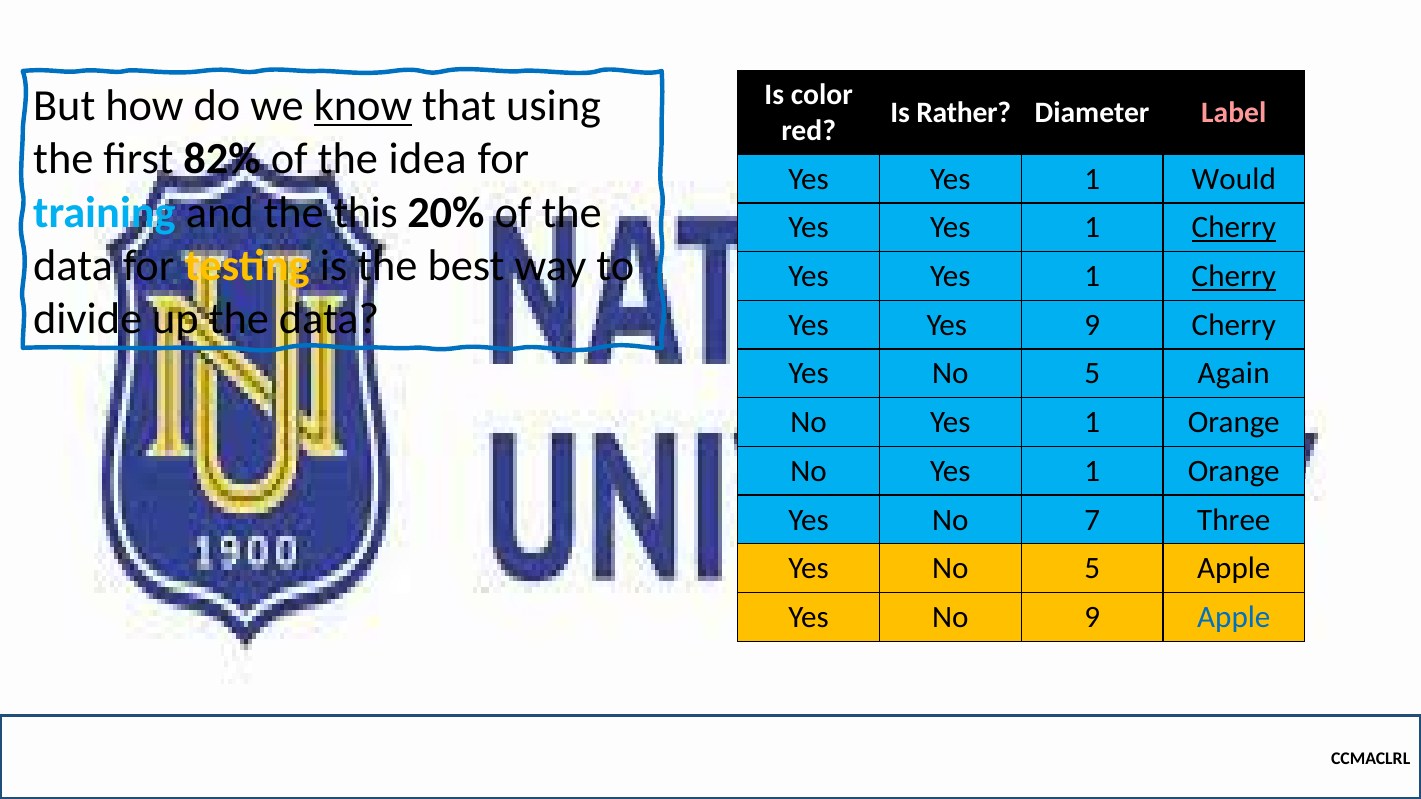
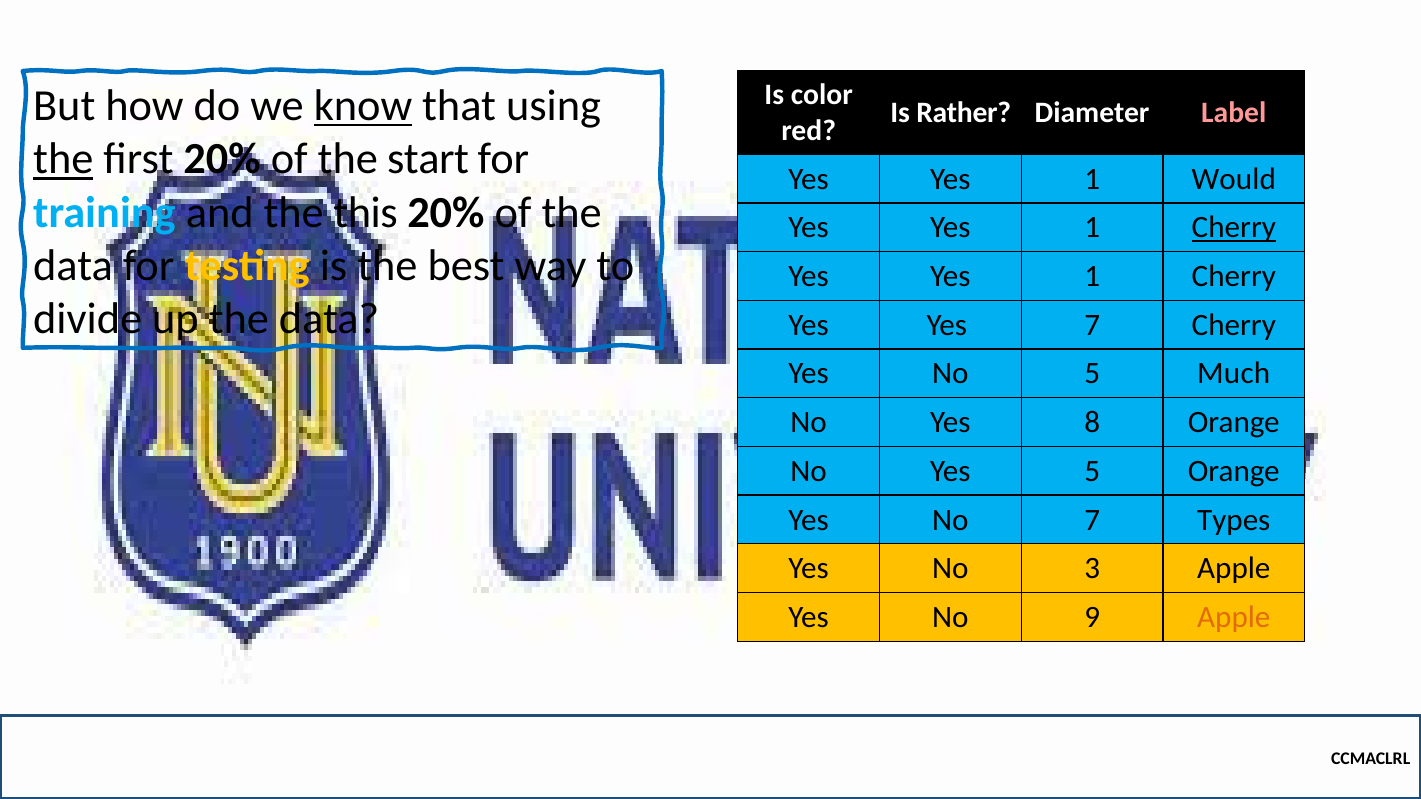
the at (63, 159) underline: none -> present
first 82%: 82% -> 20%
idea: idea -> start
Cherry at (1234, 276) underline: present -> none
Yes 9: 9 -> 7
Again: Again -> Much
1 at (1092, 423): 1 -> 8
1 at (1092, 471): 1 -> 5
Three: Three -> Types
5 at (1092, 569): 5 -> 3
Apple at (1234, 617) colour: blue -> orange
